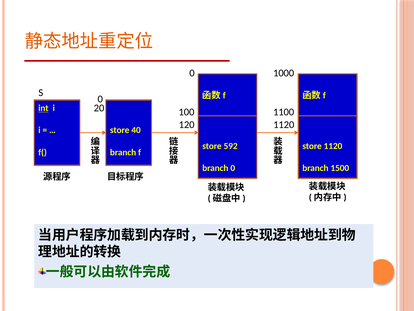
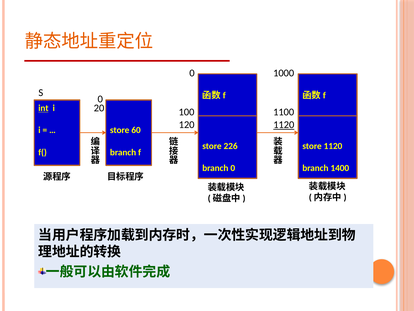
1120 at (284, 125) underline: none -> present
40: 40 -> 60
592: 592 -> 226
1500: 1500 -> 1400
